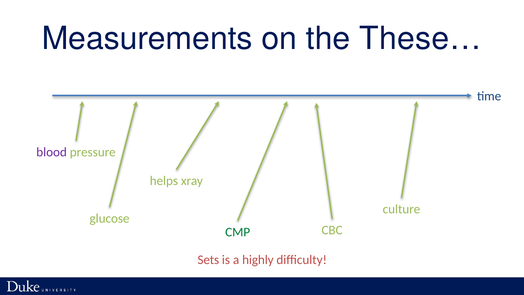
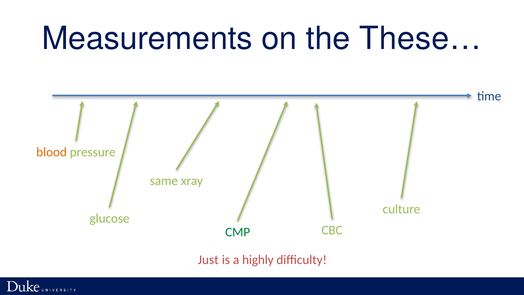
blood colour: purple -> orange
helps: helps -> same
Sets: Sets -> Just
